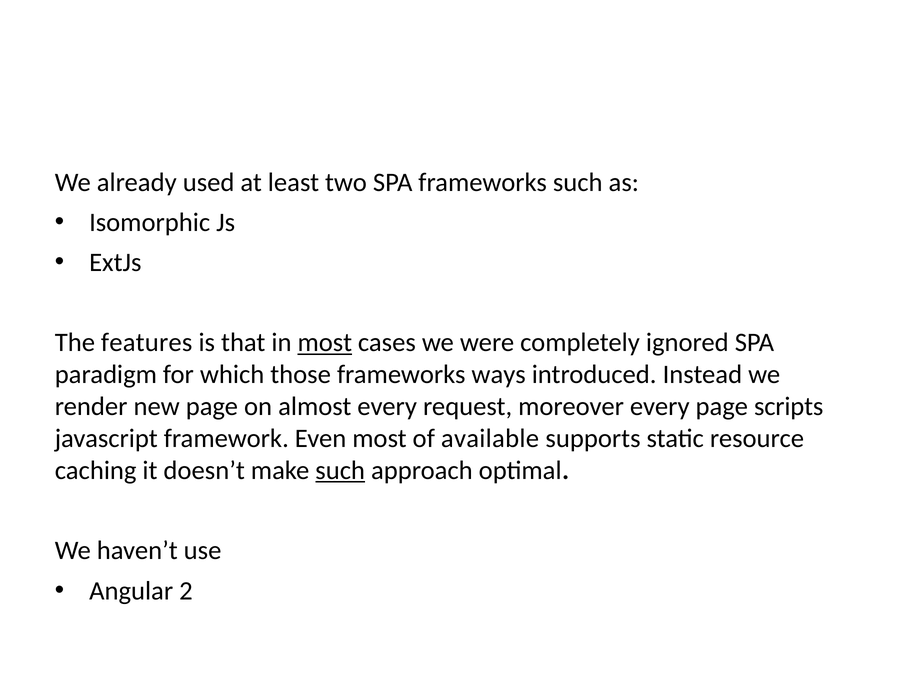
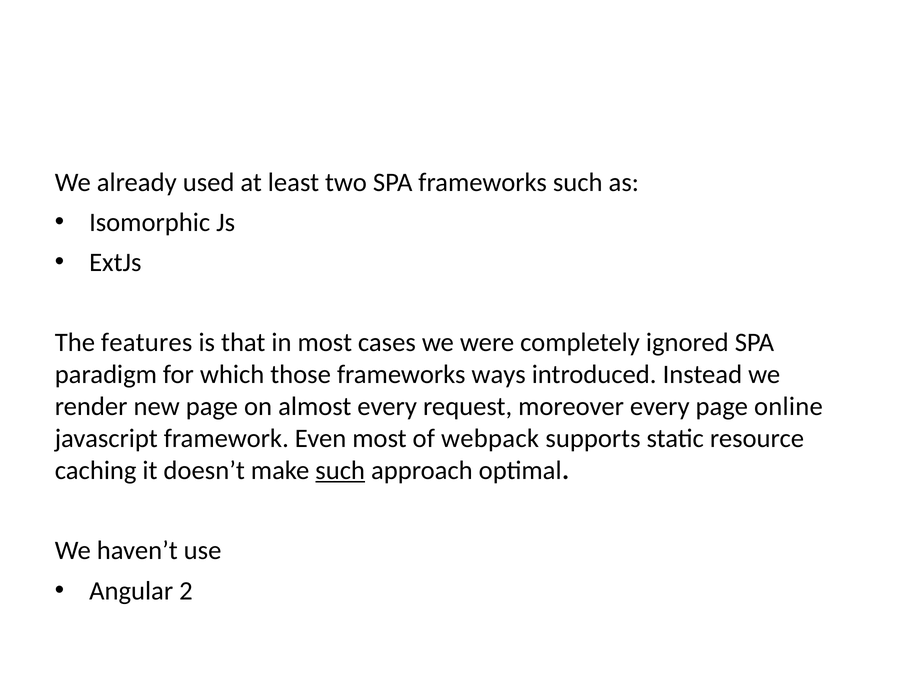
most at (325, 343) underline: present -> none
scripts: scripts -> online
available: available -> webpack
